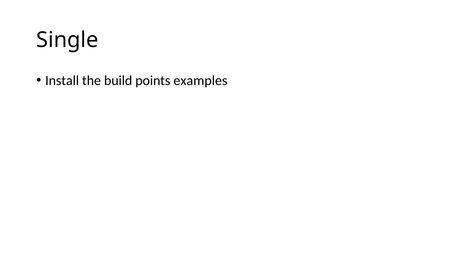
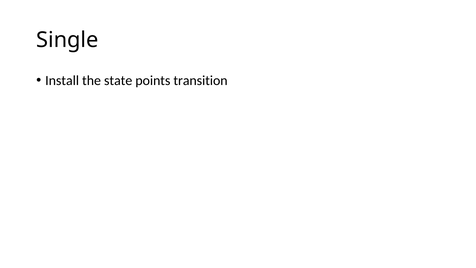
build: build -> state
examples: examples -> transition
